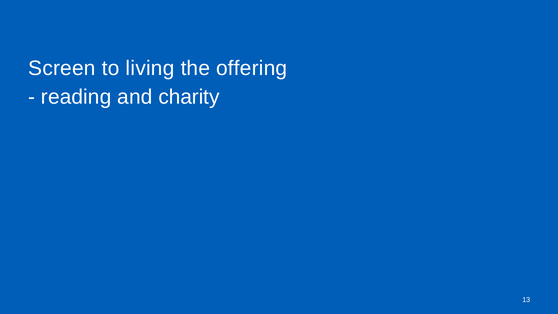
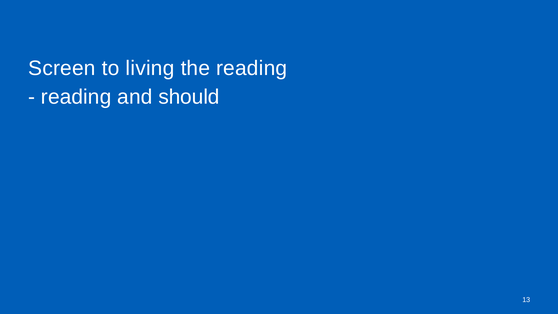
the offering: offering -> reading
charity: charity -> should
